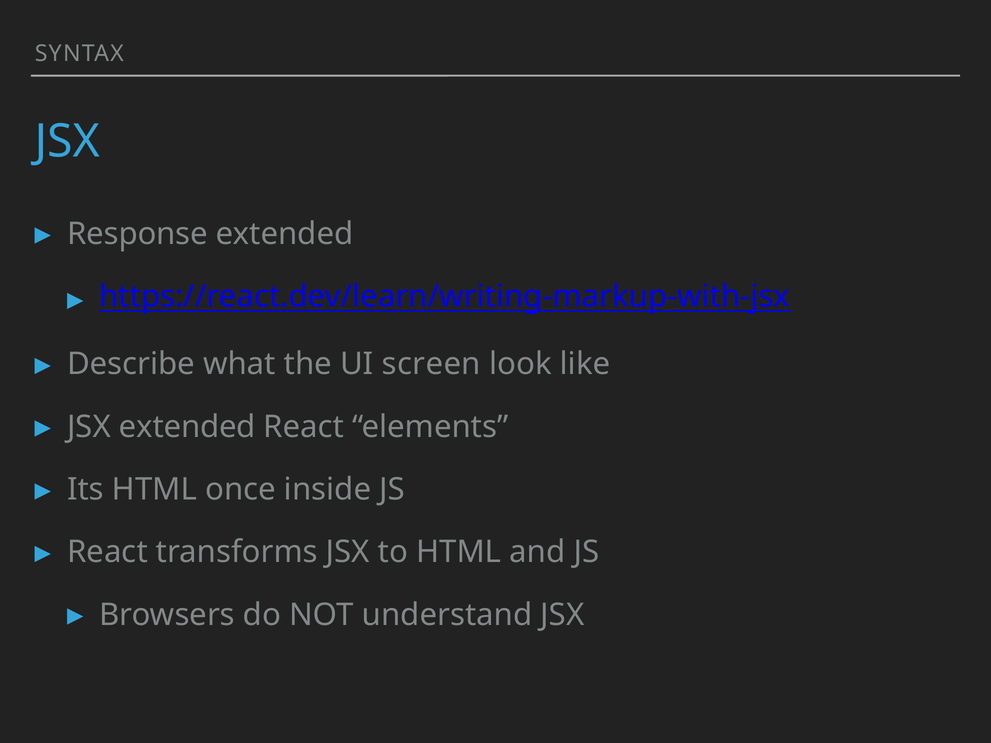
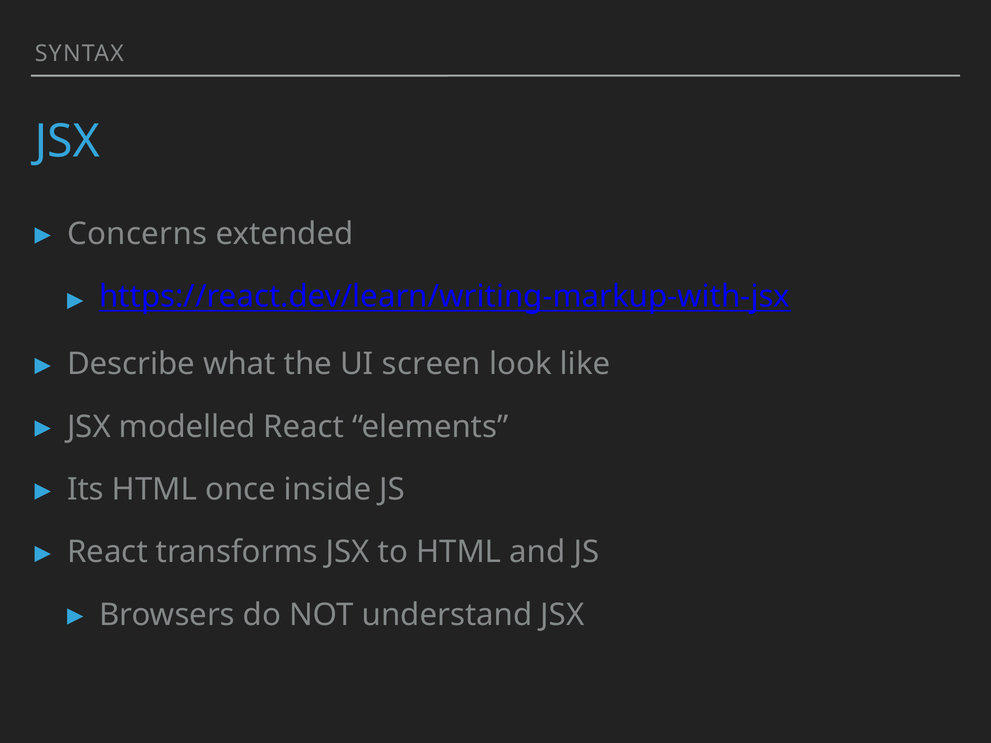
Response: Response -> Concerns
JSX extended: extended -> modelled
